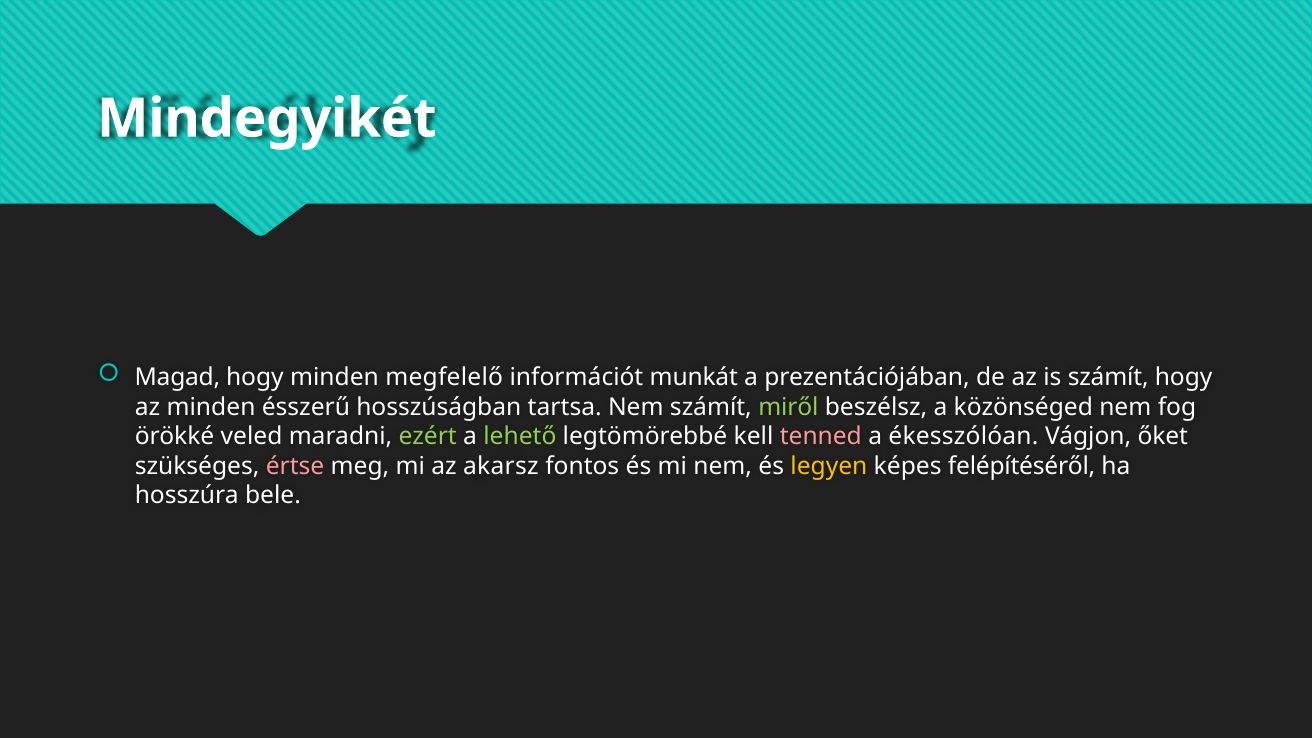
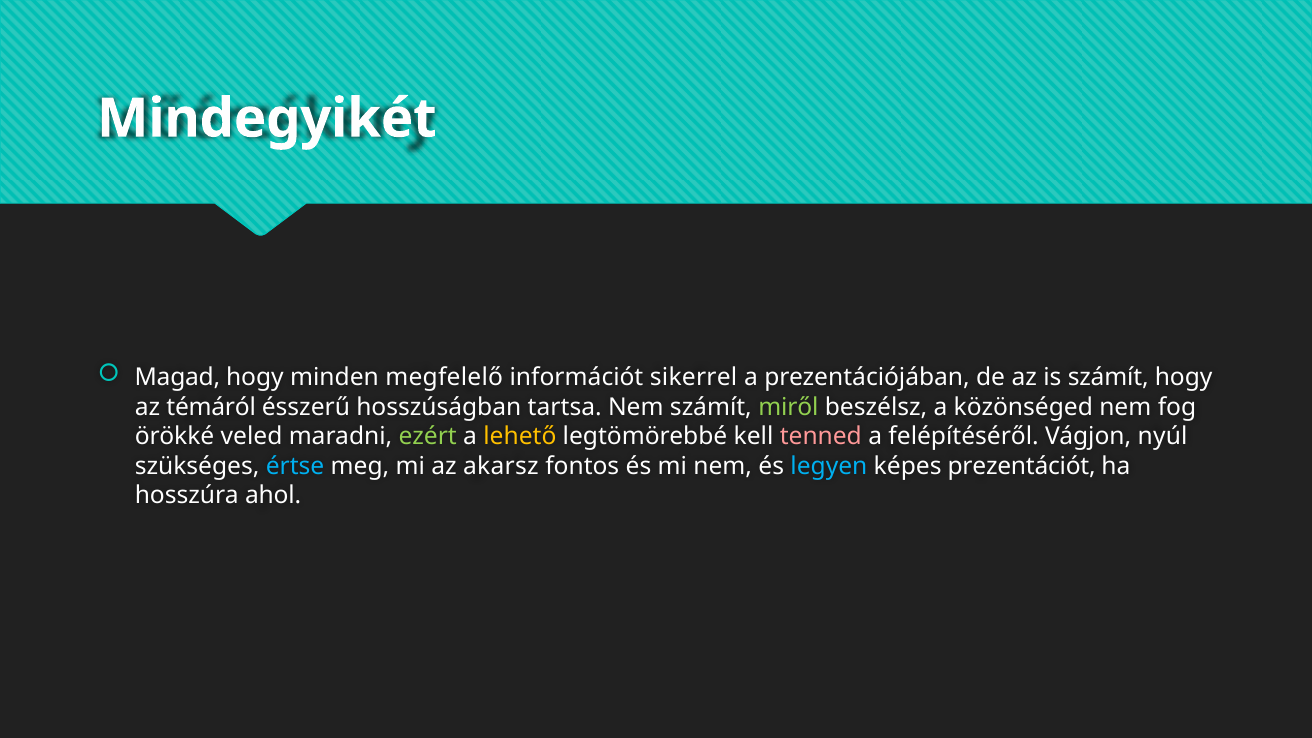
munkát: munkát -> sikerrel
az minden: minden -> témáról
lehető colour: light green -> yellow
ékesszólóan: ékesszólóan -> felépítéséről
őket: őket -> nyúl
értse colour: pink -> light blue
legyen colour: yellow -> light blue
felépítéséről: felépítéséről -> prezentációt
bele: bele -> ahol
